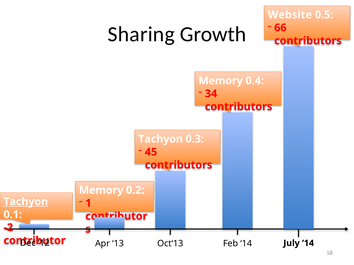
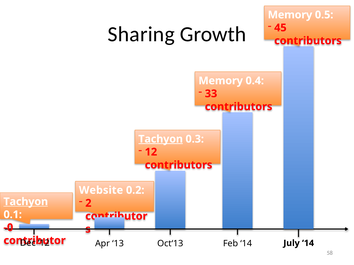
Website at (290, 15): Website -> Memory
66: 66 -> 45
34: 34 -> 33
Tachyon at (161, 139) underline: none -> present
45 at (151, 152): 45 -> 12
Memory at (101, 191): Memory -> Website
1: 1 -> 2
-2: -2 -> -0
